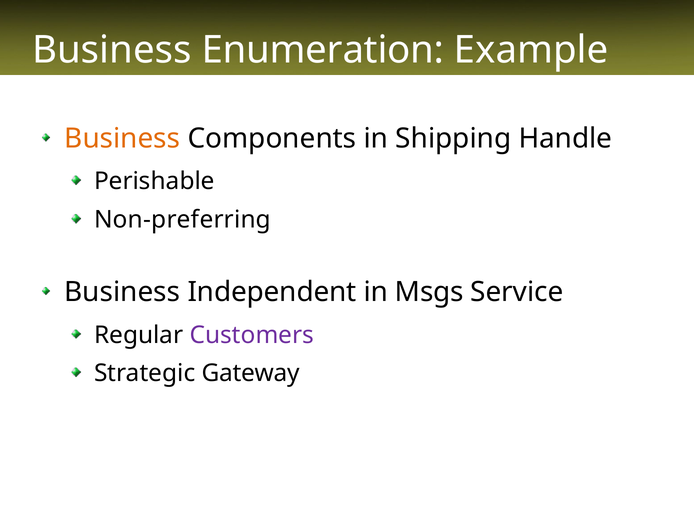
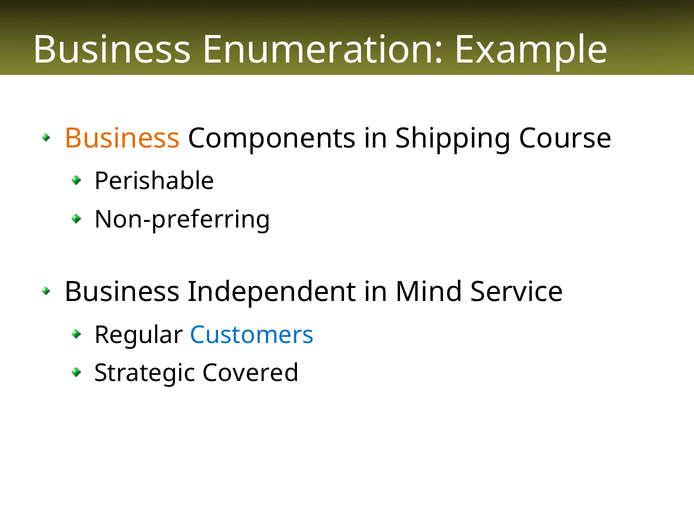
Handle: Handle -> Course
Msgs: Msgs -> Mind
Customers colour: purple -> blue
Gateway: Gateway -> Covered
